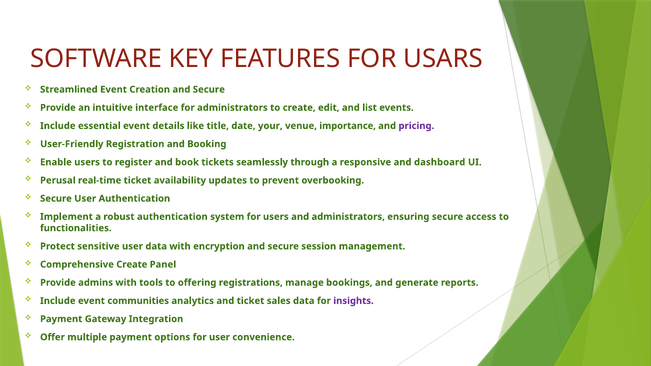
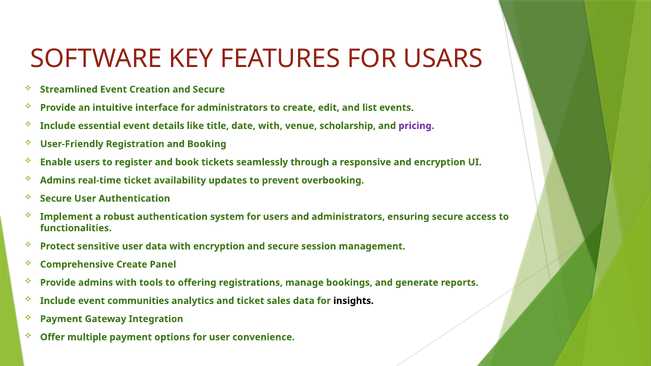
date your: your -> with
importance: importance -> scholarship
and dashboard: dashboard -> encryption
Perusal at (58, 180): Perusal -> Admins
insights colour: purple -> black
